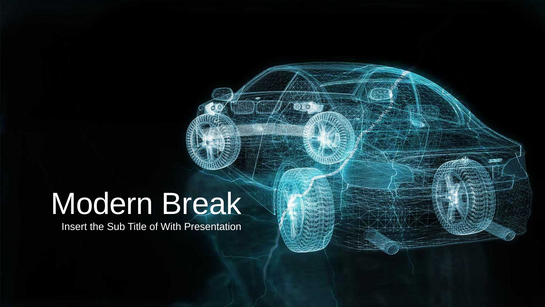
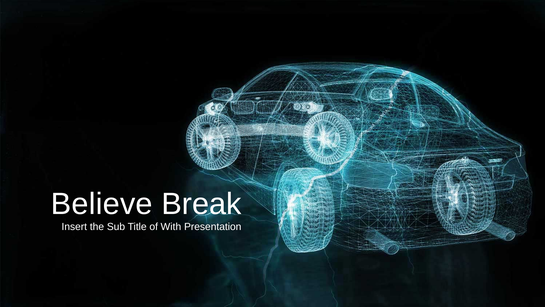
Modern: Modern -> Believe
